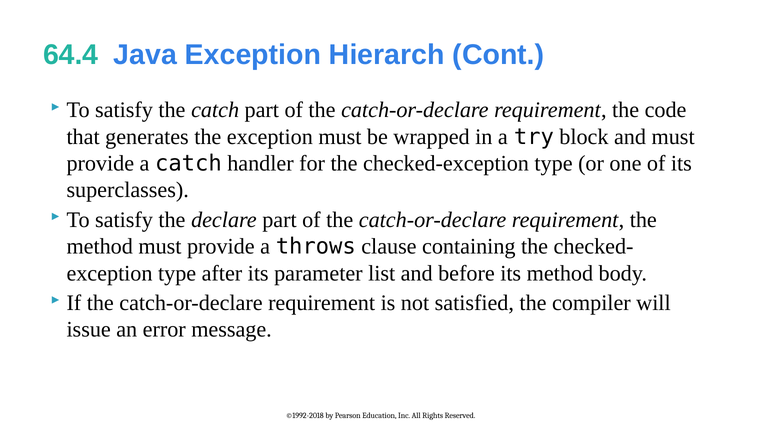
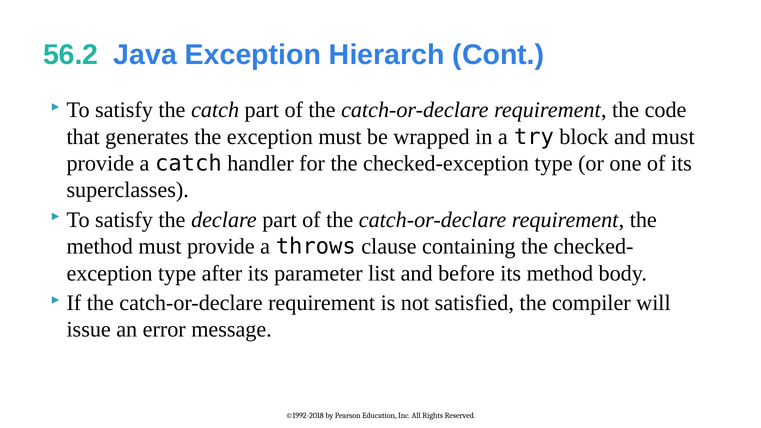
64.4: 64.4 -> 56.2
